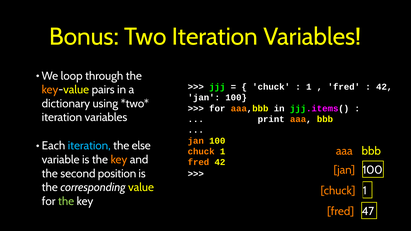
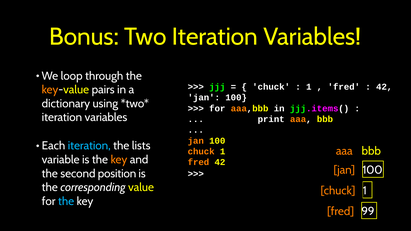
else: else -> lists
the at (66, 201) colour: light green -> light blue
47: 47 -> 99
